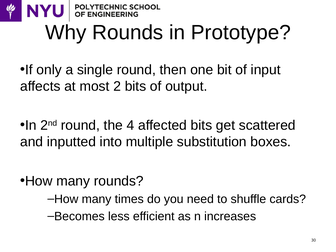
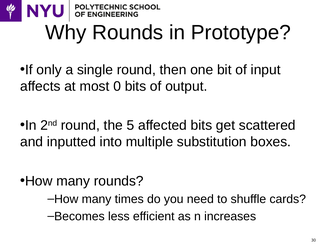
2: 2 -> 0
4: 4 -> 5
